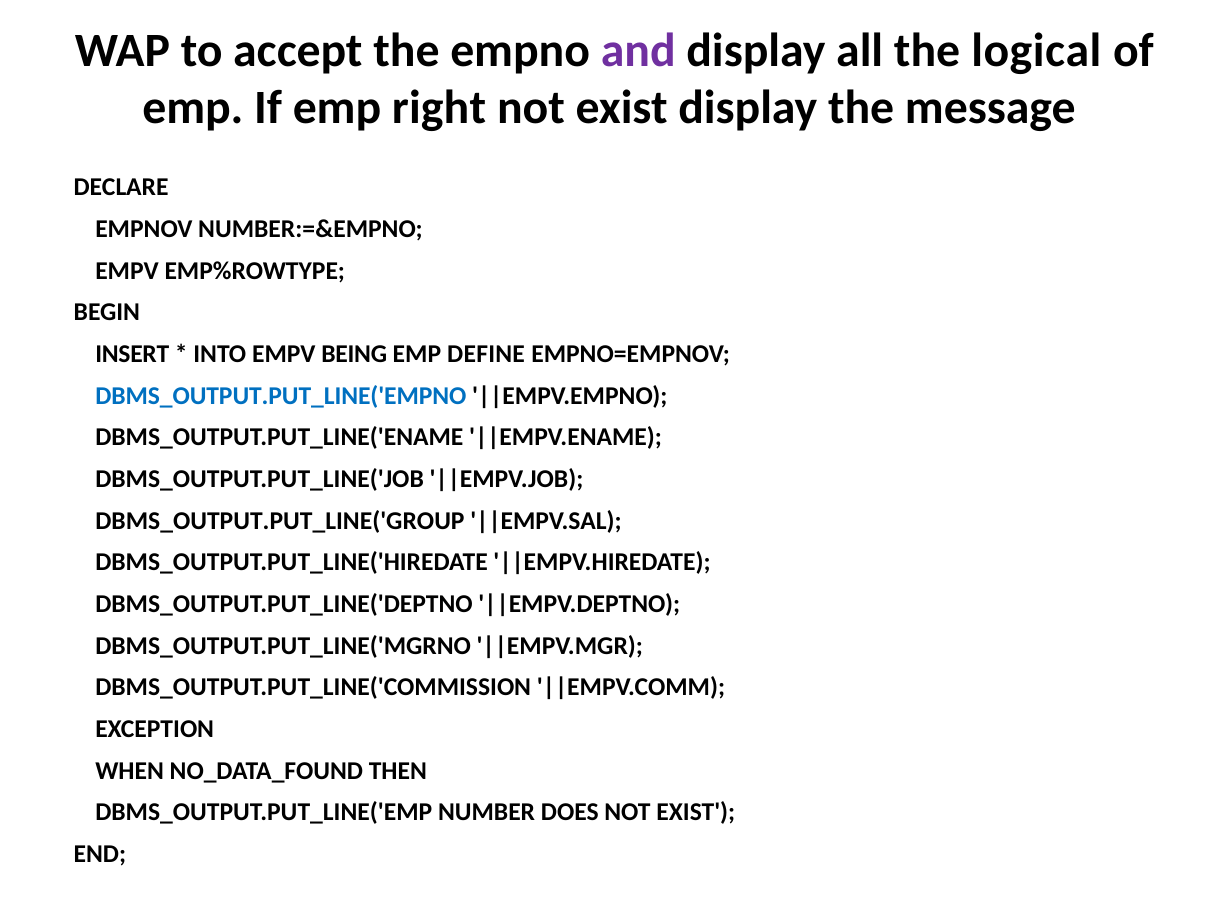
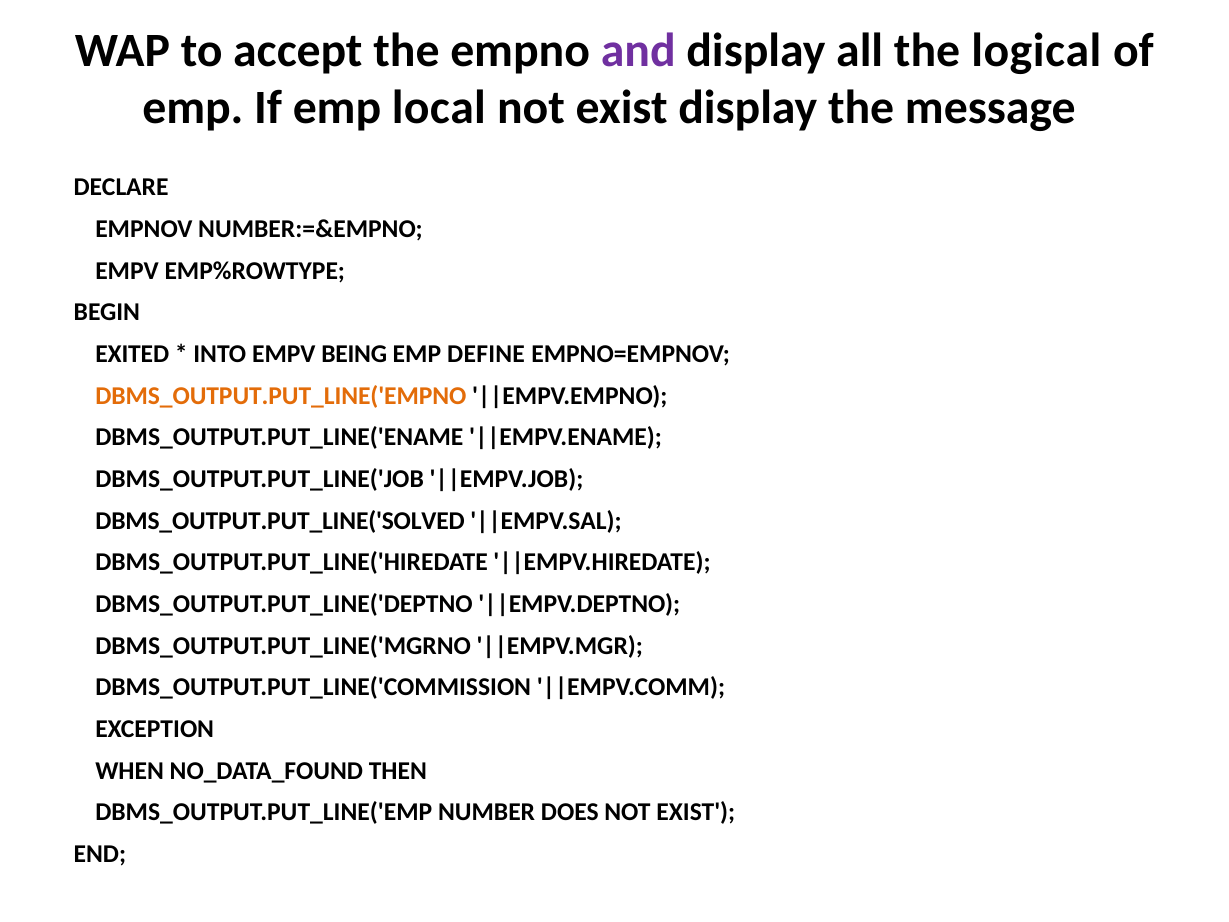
right: right -> local
INSERT: INSERT -> EXITED
DBMS_OUTPUT.PUT_LINE('EMPNO colour: blue -> orange
DBMS_OUTPUT.PUT_LINE('GROUP: DBMS_OUTPUT.PUT_LINE('GROUP -> DBMS_OUTPUT.PUT_LINE('SOLVED
